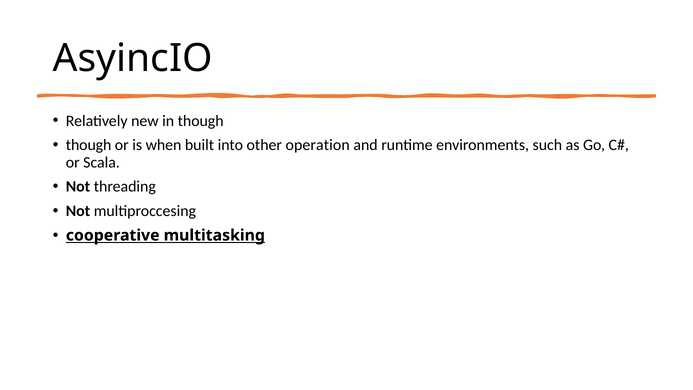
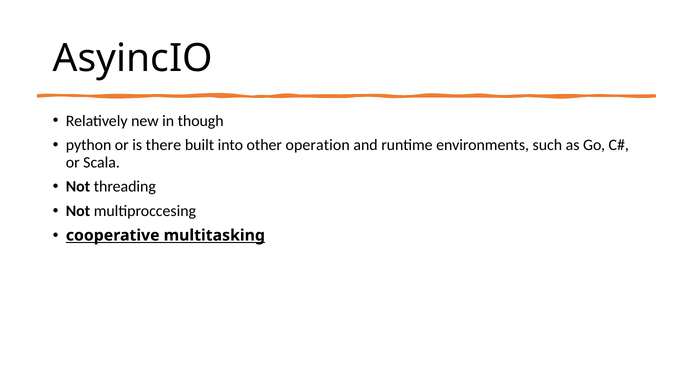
though at (89, 145): though -> python
when: when -> there
